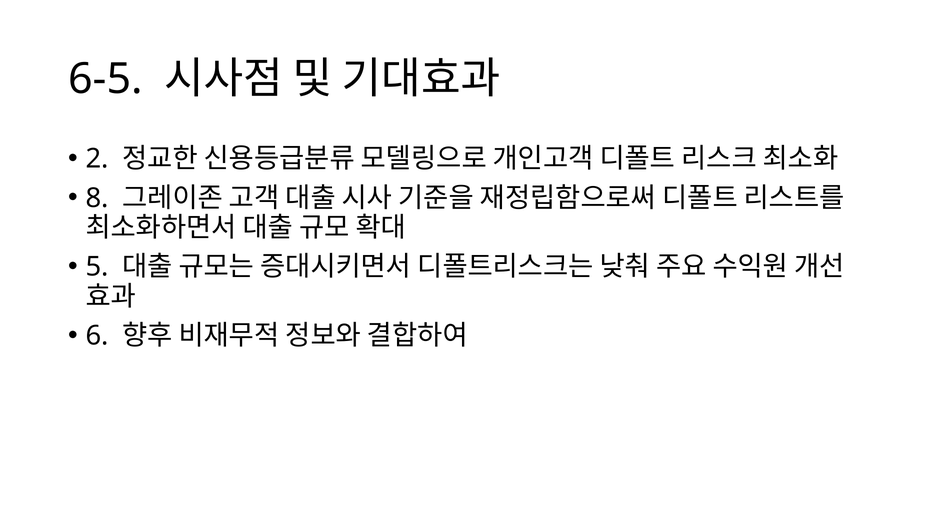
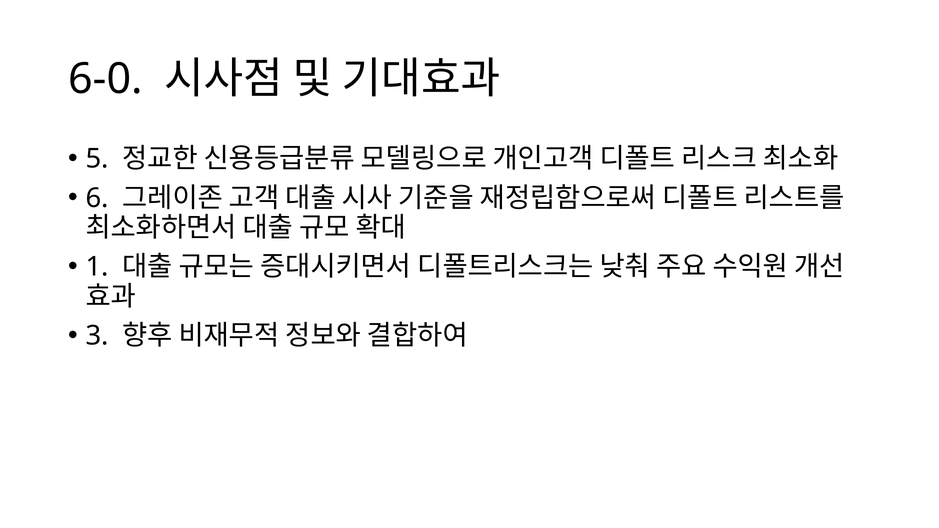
6-5: 6-5 -> 6-0
2: 2 -> 5
8: 8 -> 6
5: 5 -> 1
6: 6 -> 3
